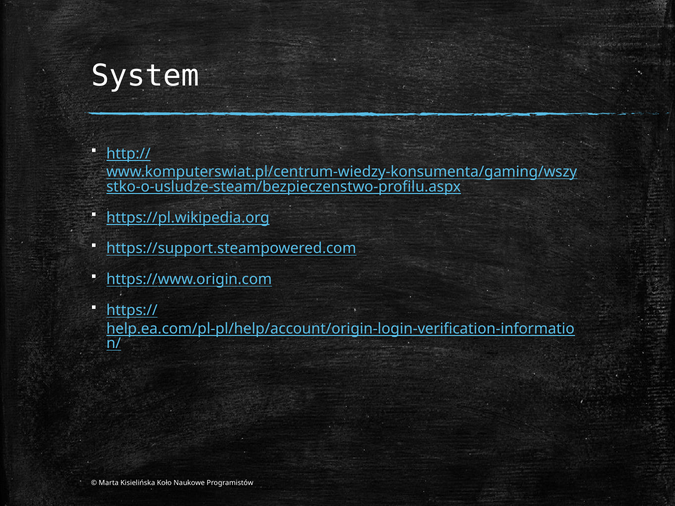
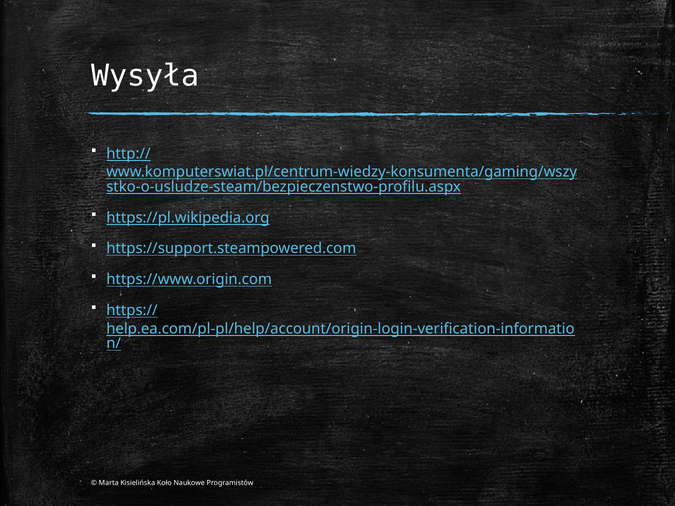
System: System -> Wysyła
